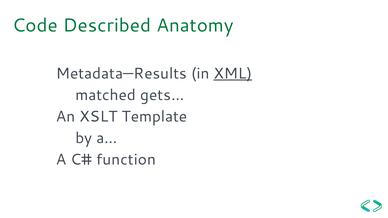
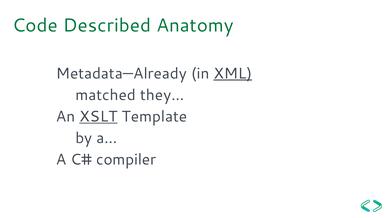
Metadata—Results: Metadata—Results -> Metadata—Already
gets…: gets… -> they…
XSLT underline: none -> present
function: function -> compiler
